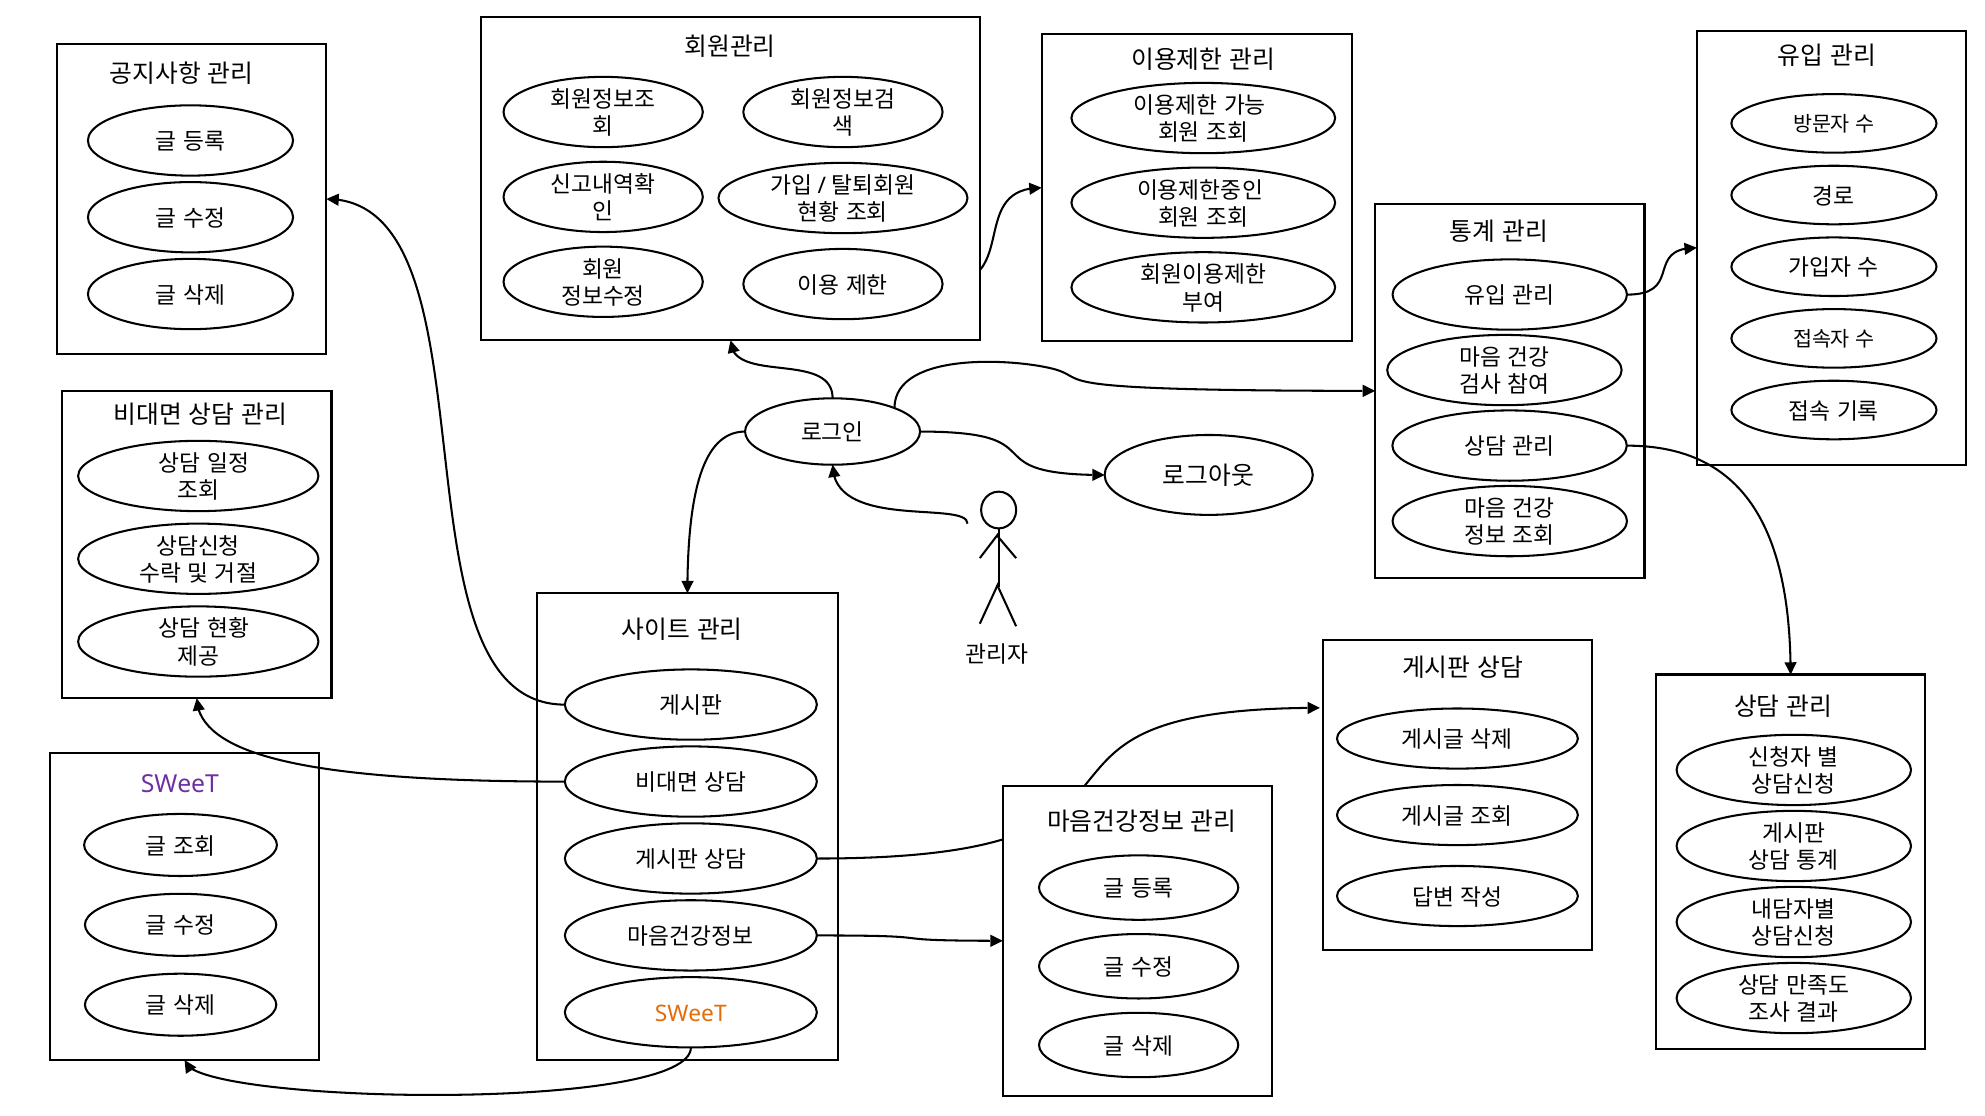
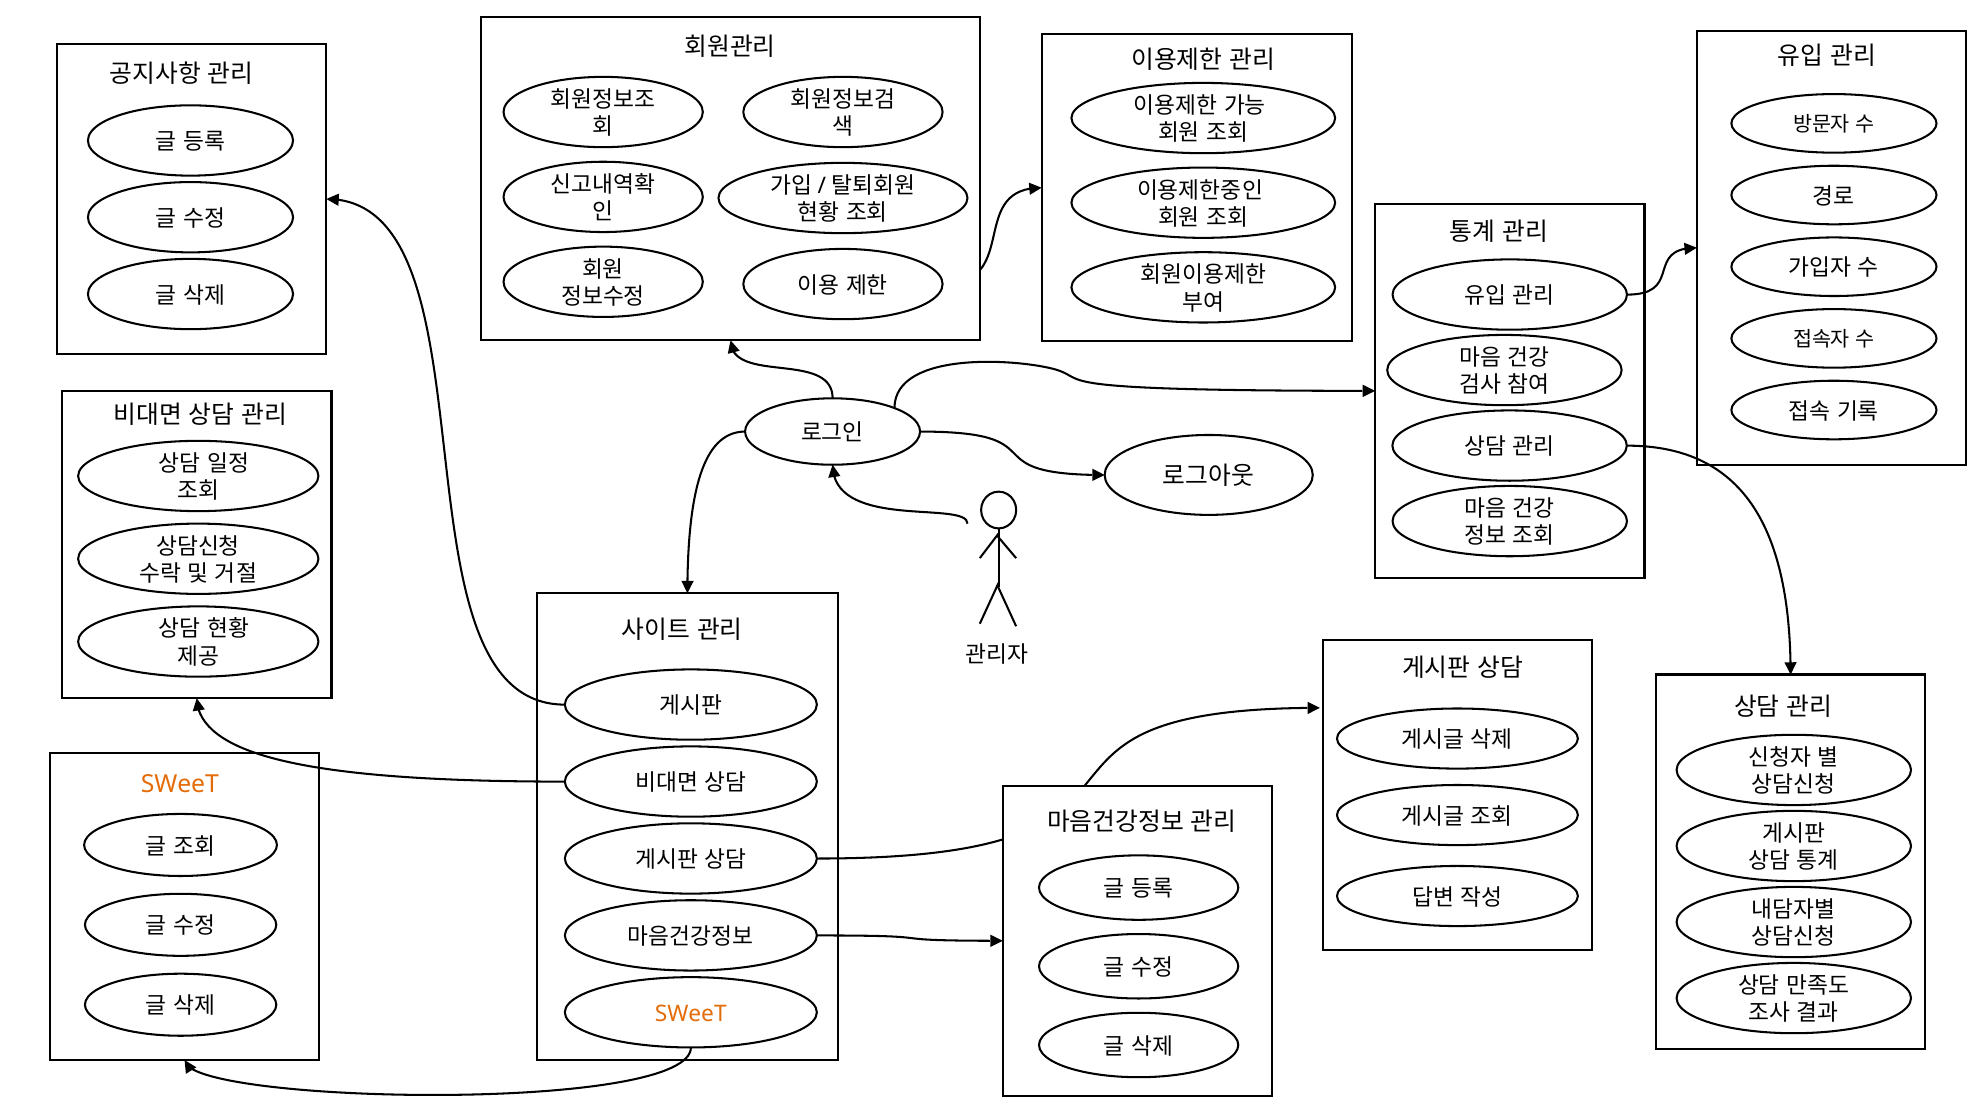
SWeeT at (180, 785) colour: purple -> orange
